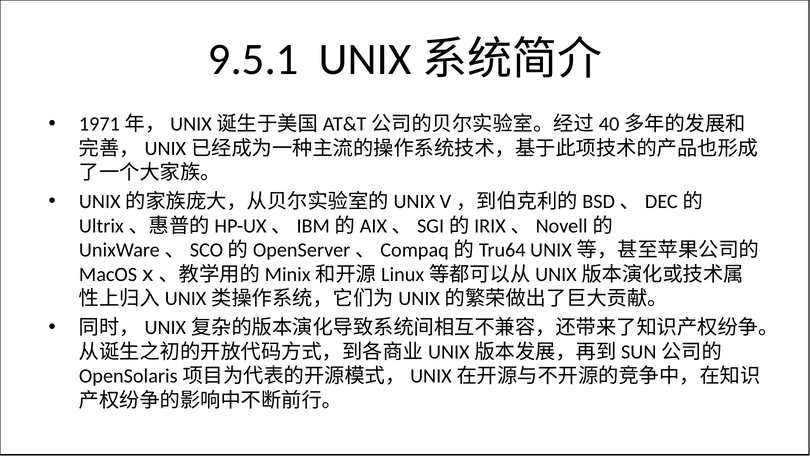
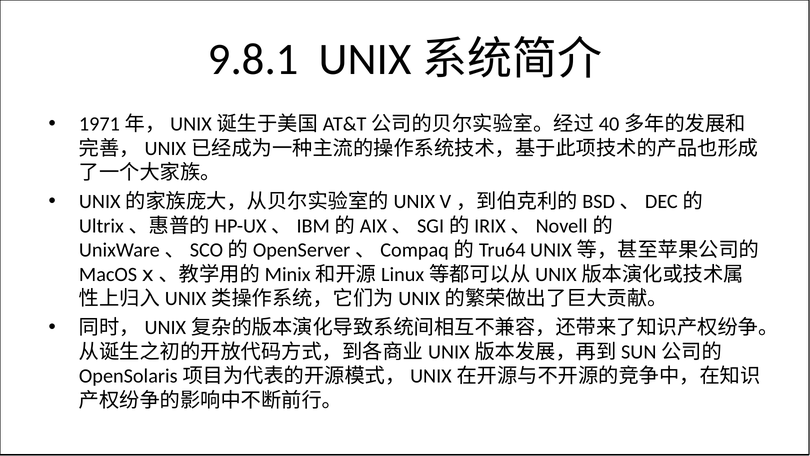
9.5.1: 9.5.1 -> 9.8.1
